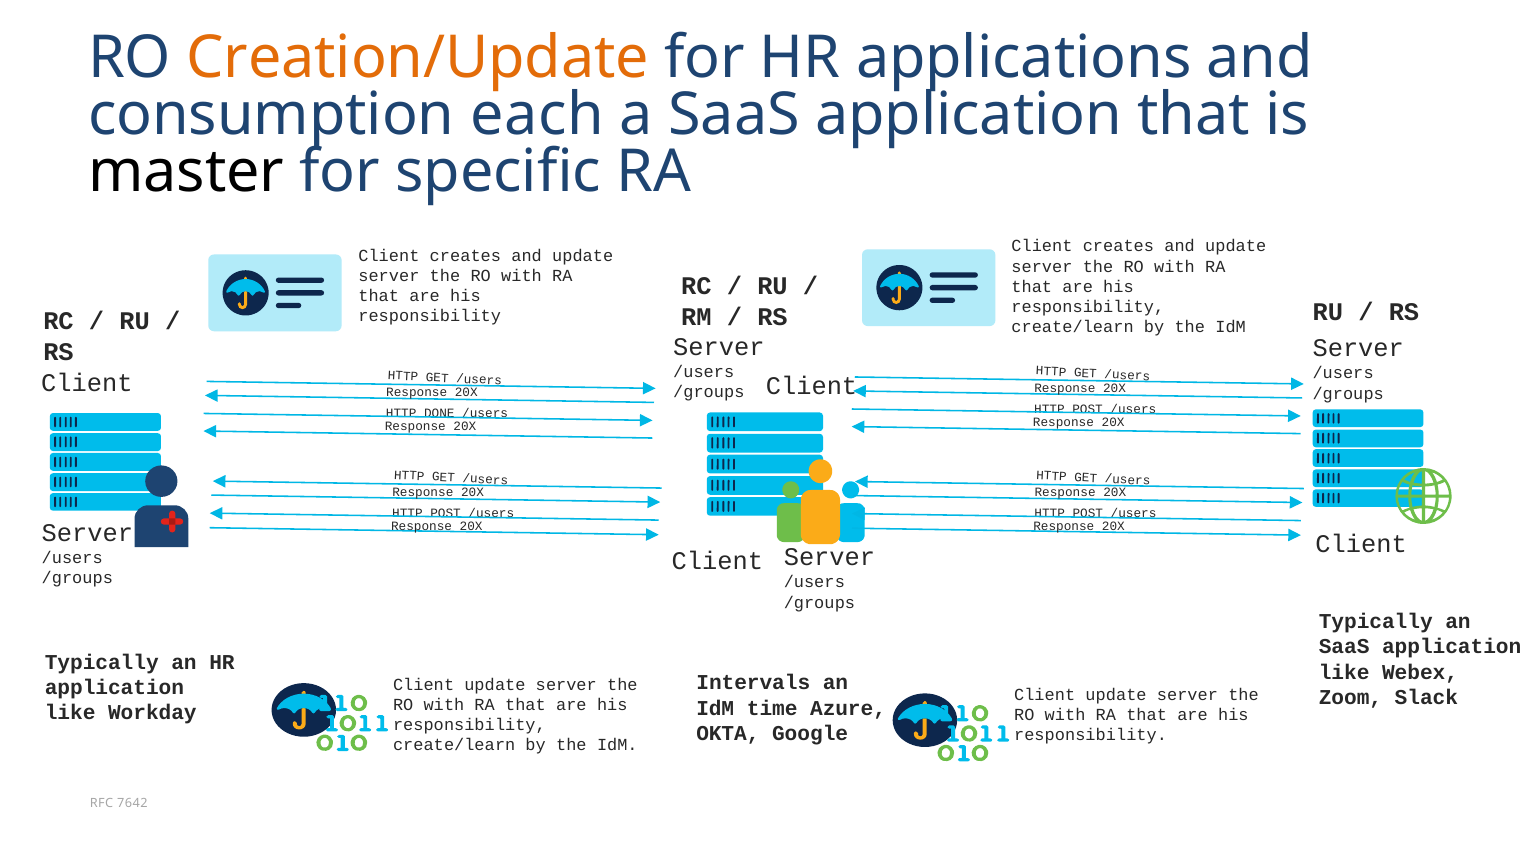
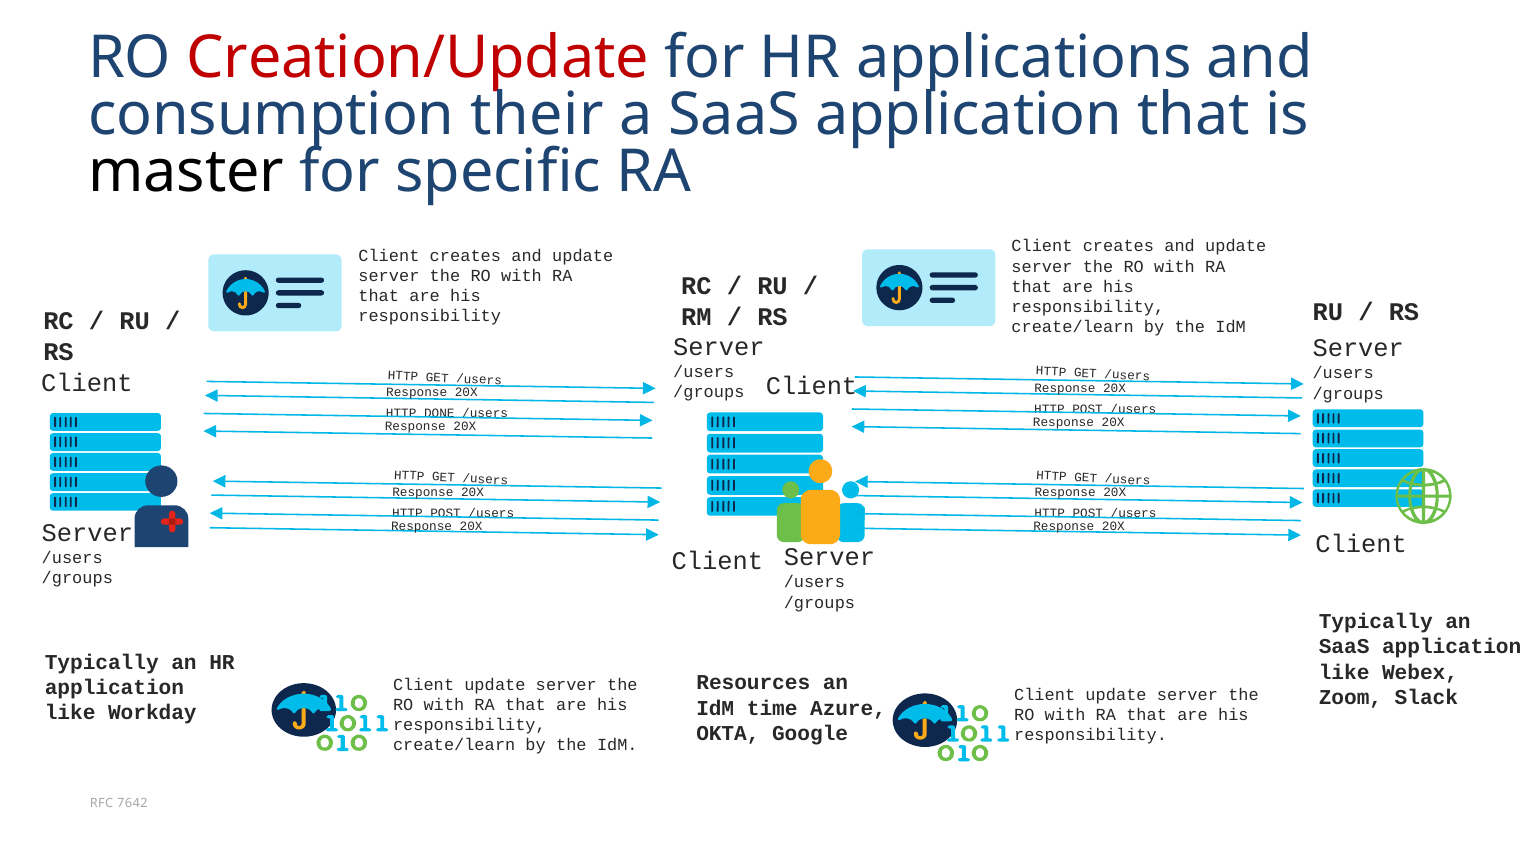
Creation/Update colour: orange -> red
each: each -> their
Intervals: Intervals -> Resources
